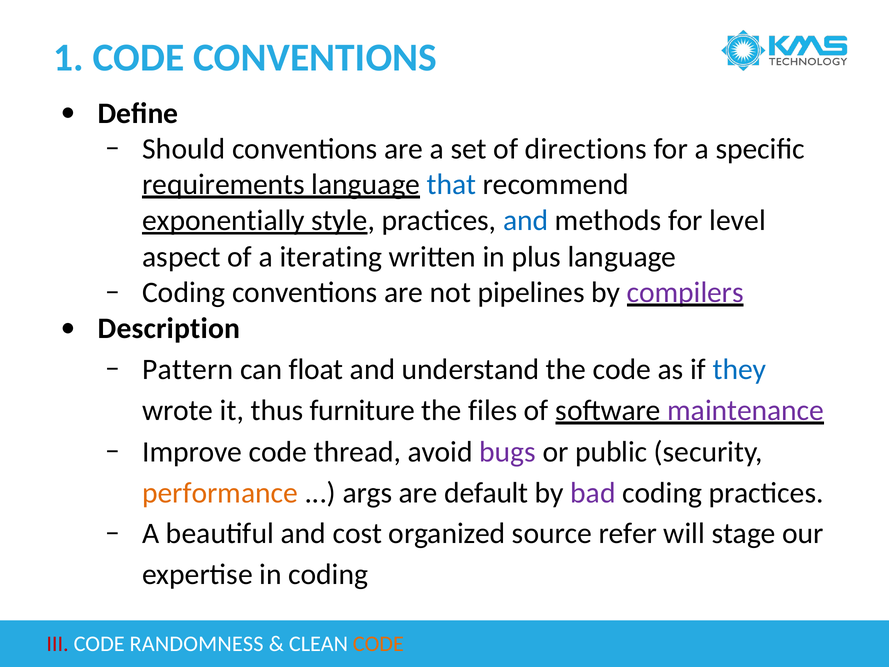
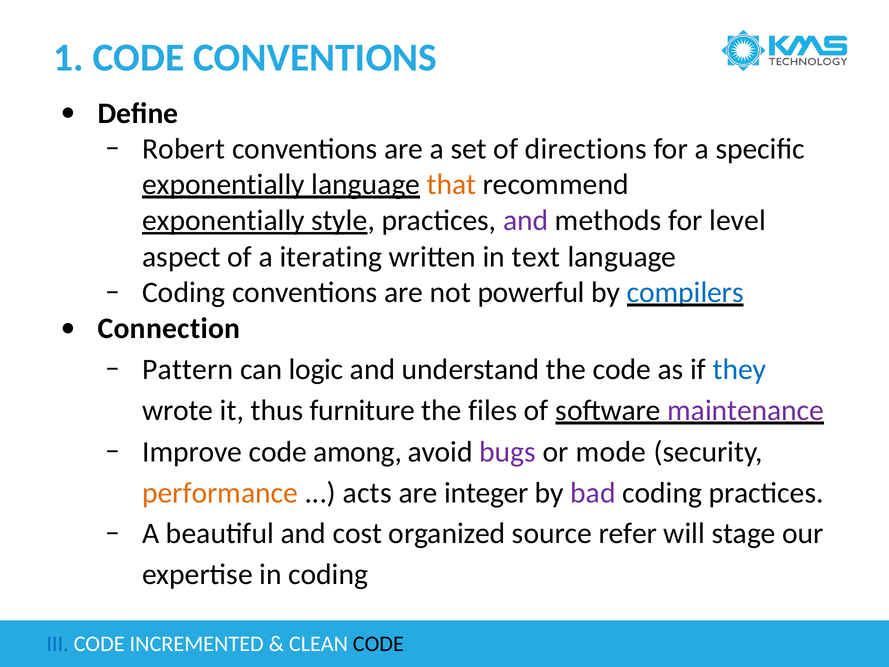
Should: Should -> Robert
requirements at (224, 184): requirements -> exponentially
that colour: blue -> orange
and at (526, 220) colour: blue -> purple
plus: plus -> text
pipelines: pipelines -> powerful
compilers colour: purple -> blue
Description: Description -> Connection
float: float -> logic
thread: thread -> among
public: public -> mode
args: args -> acts
default: default -> integer
III colour: red -> blue
RANDOMNESS: RANDOMNESS -> INCREMENTED
CODE at (378, 644) colour: orange -> black
